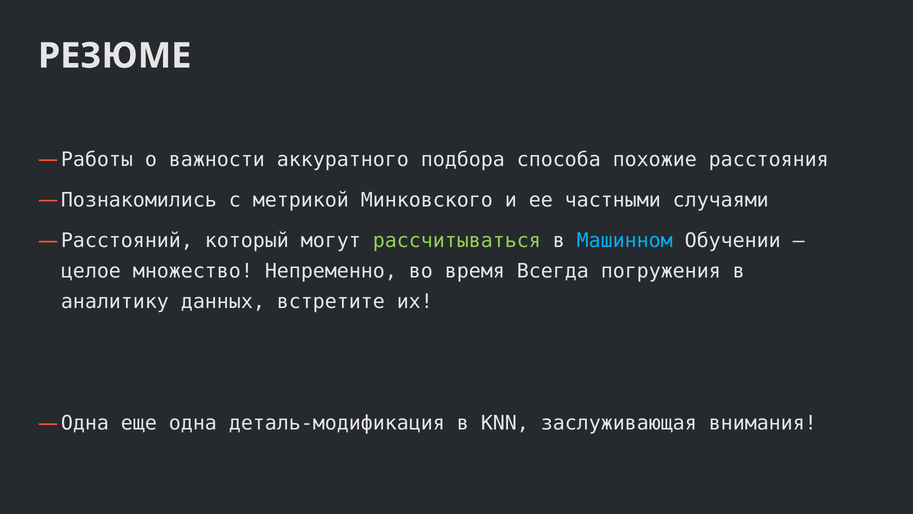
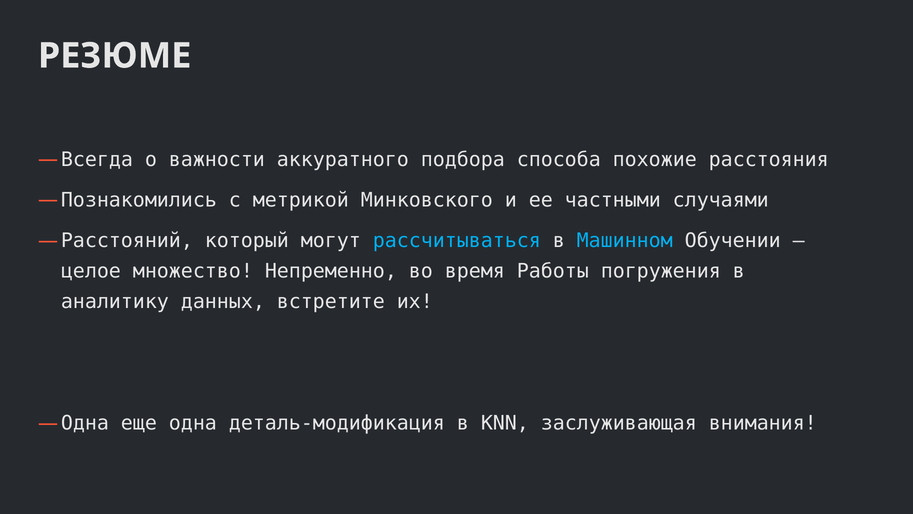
Работы: Работы -> Всегда
рассчитываться colour: light green -> light blue
Всегда: Всегда -> Работы
